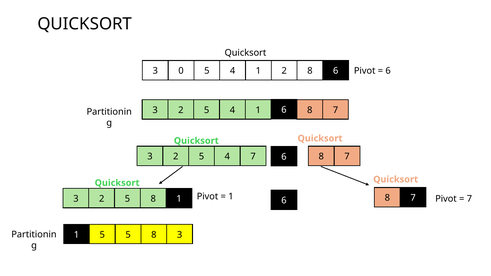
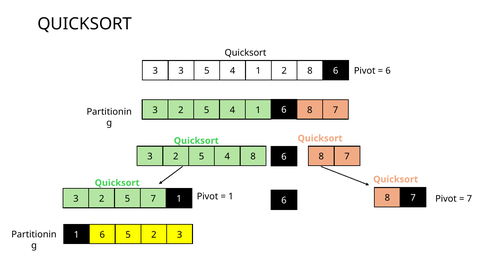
3 0: 0 -> 3
4 7: 7 -> 8
2 5 8: 8 -> 7
1 5: 5 -> 6
8 at (154, 235): 8 -> 2
